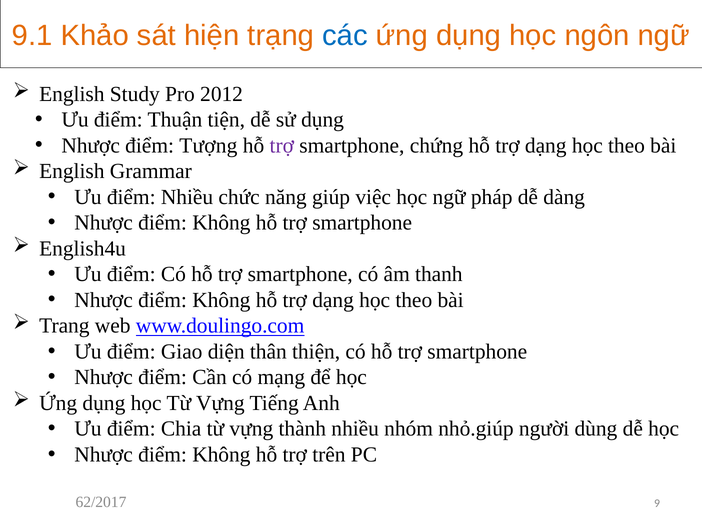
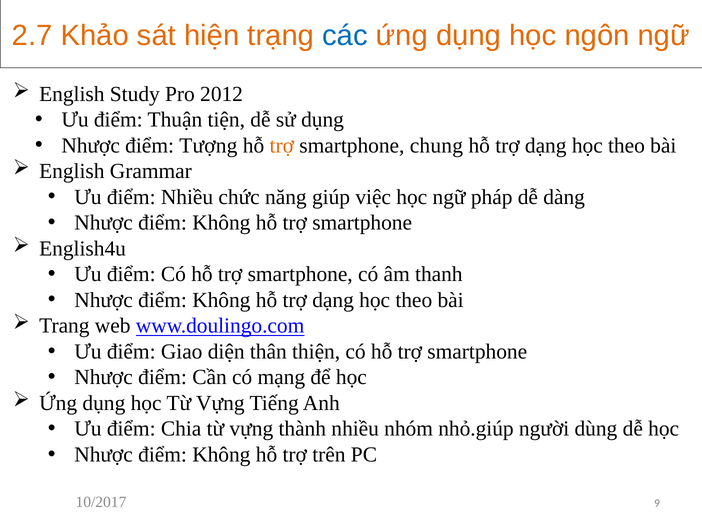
9.1: 9.1 -> 2.7
trợ at (282, 145) colour: purple -> orange
chứng: chứng -> chung
62/2017: 62/2017 -> 10/2017
